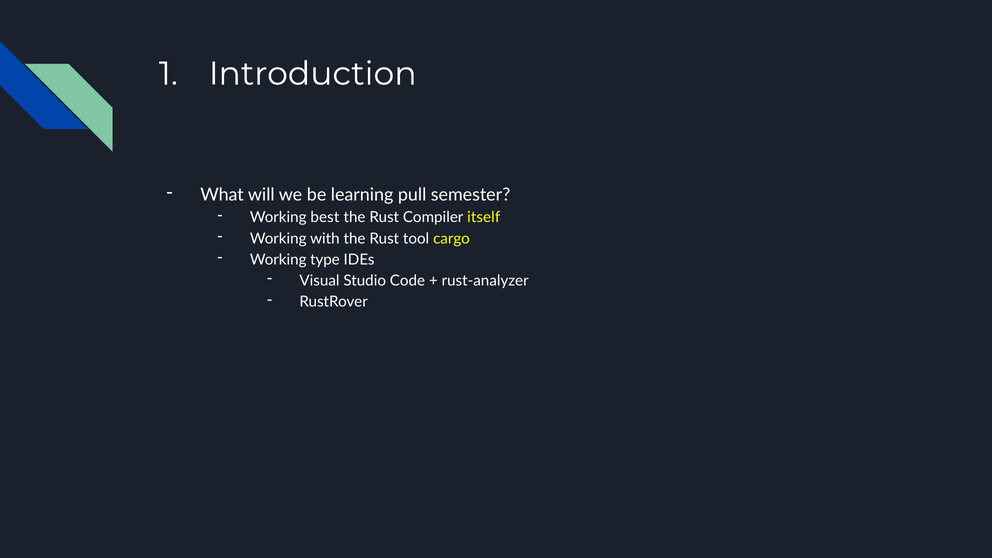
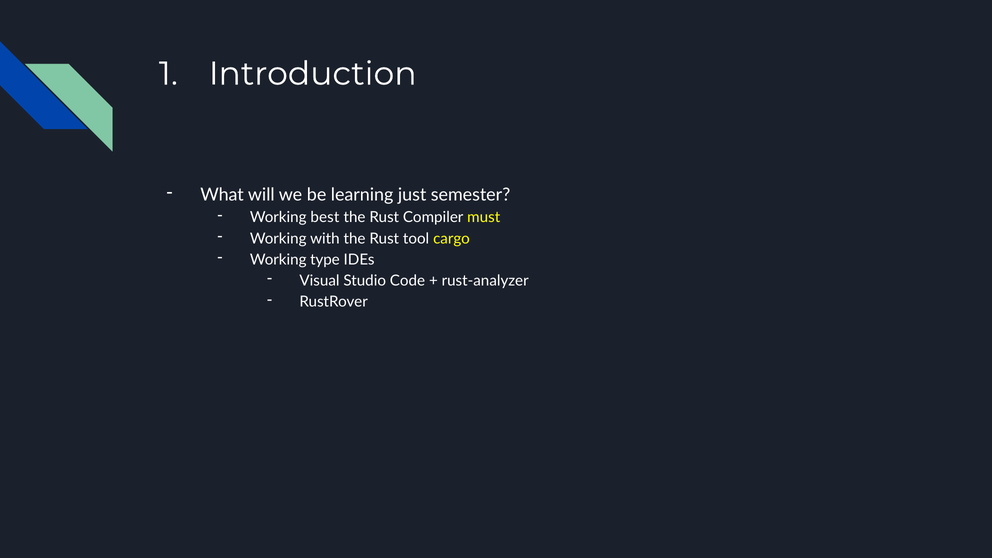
pull: pull -> just
itself: itself -> must
